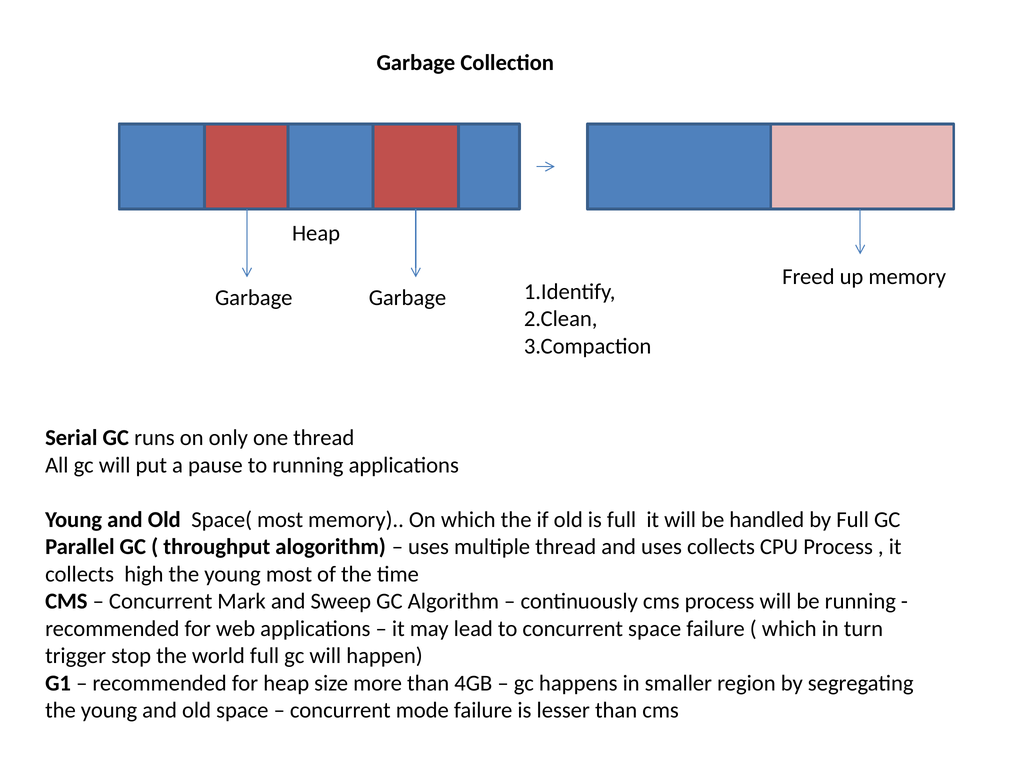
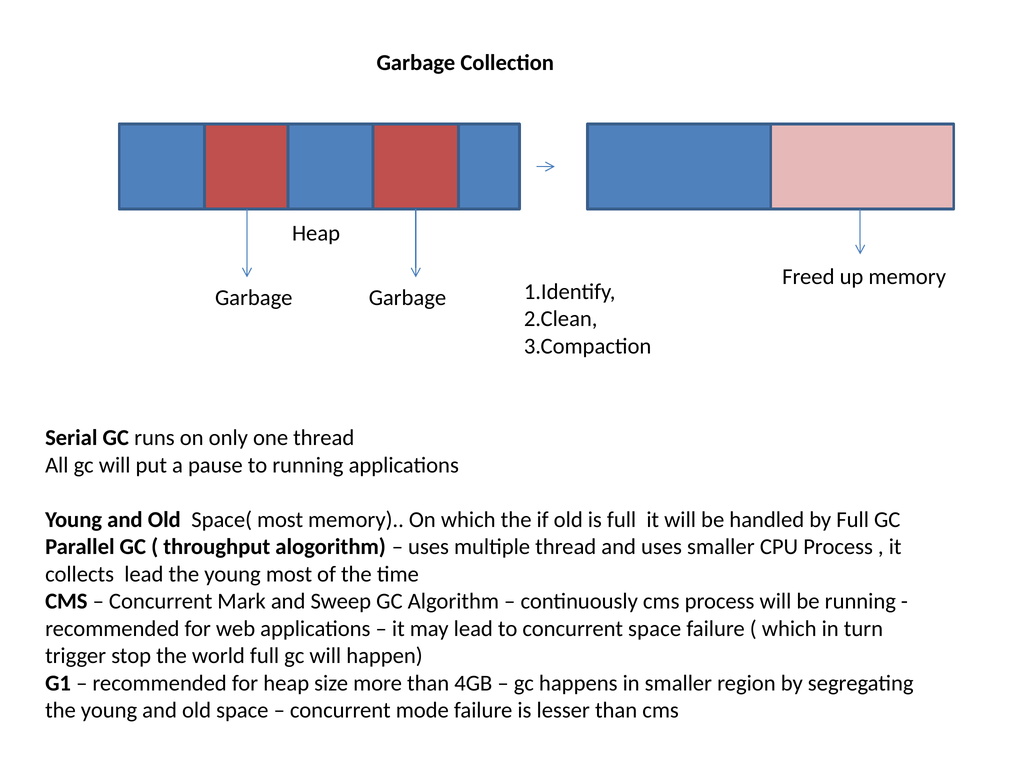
uses collects: collects -> smaller
collects high: high -> lead
